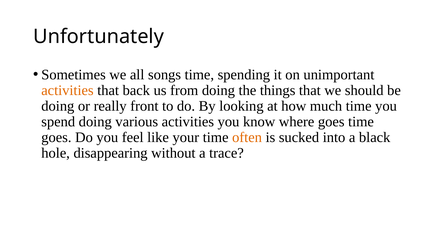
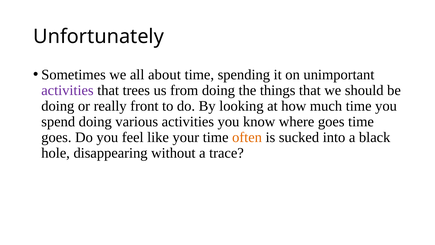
songs: songs -> about
activities at (67, 90) colour: orange -> purple
back: back -> trees
